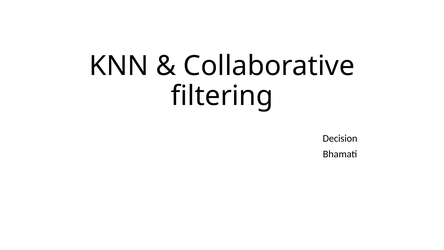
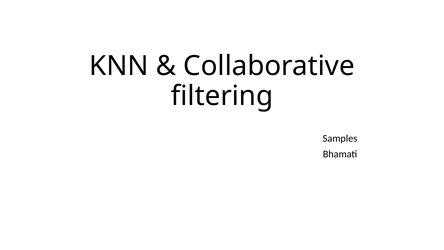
Decision: Decision -> Samples
